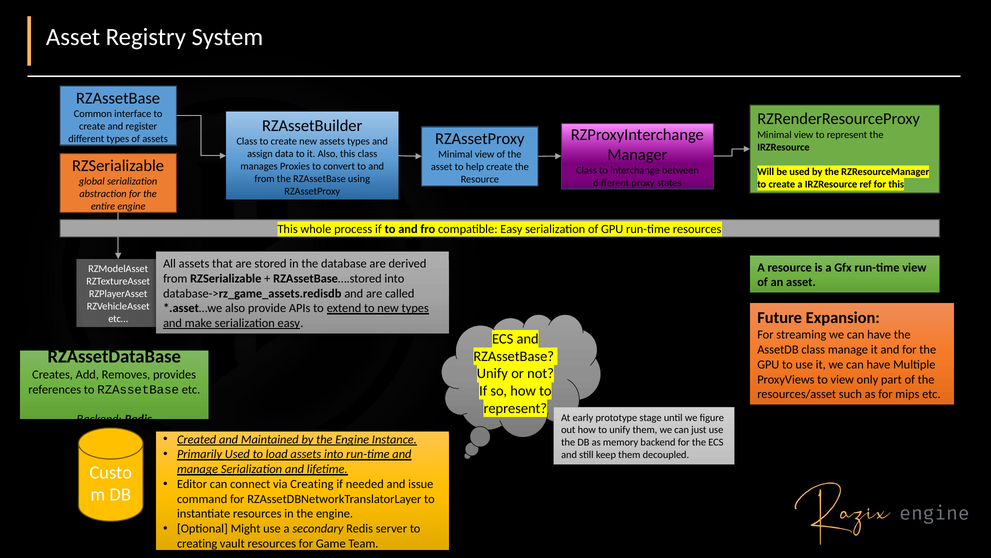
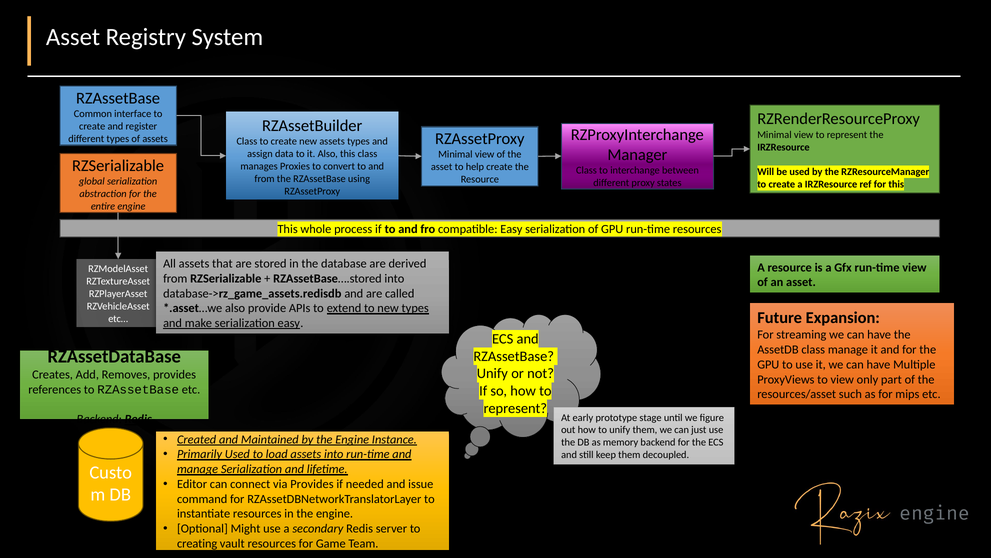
via Creating: Creating -> Provides
